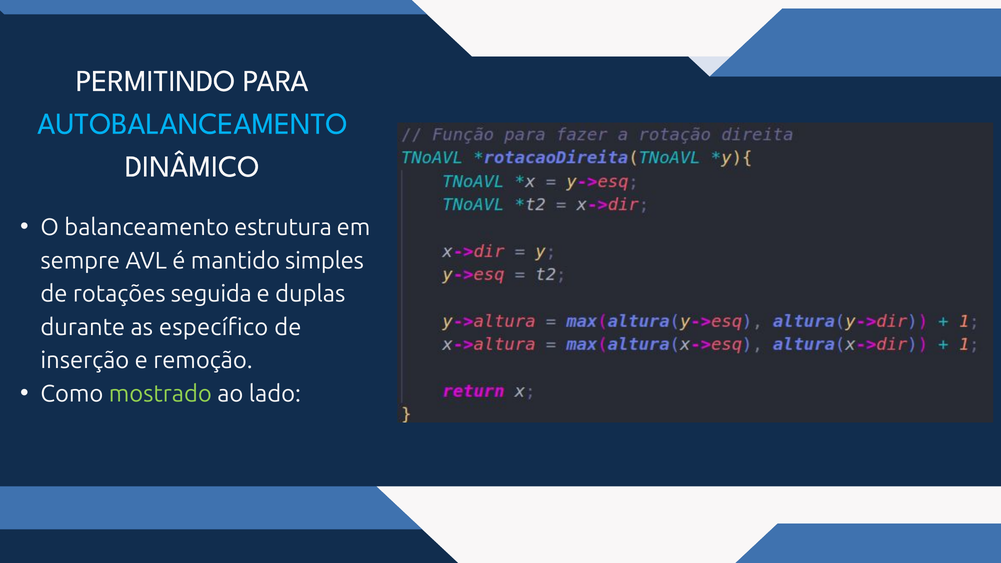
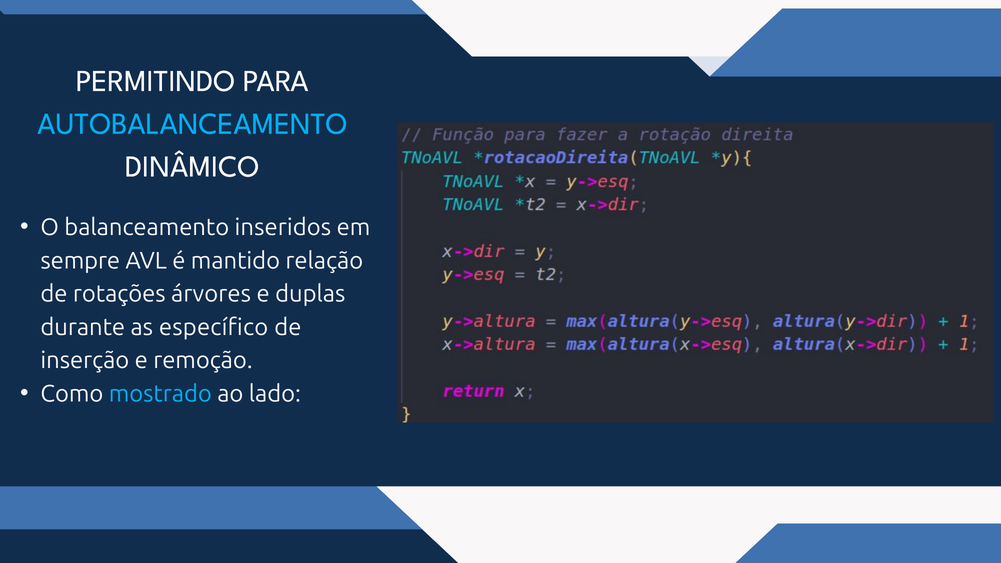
estrutura: estrutura -> inseridos
simples: simples -> relação
seguida: seguida -> árvores
mostrado colour: light green -> light blue
